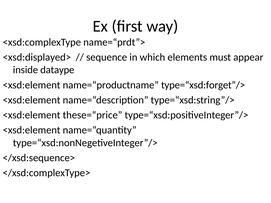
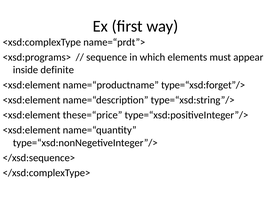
<xsd:displayed>: <xsd:displayed> -> <xsd:programs>
dataype: dataype -> definite
